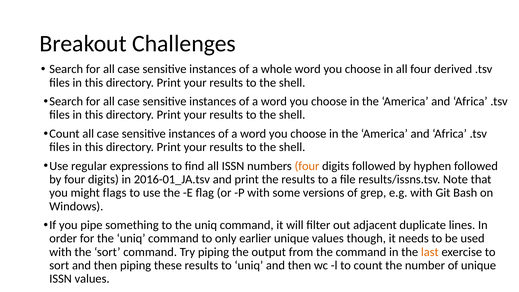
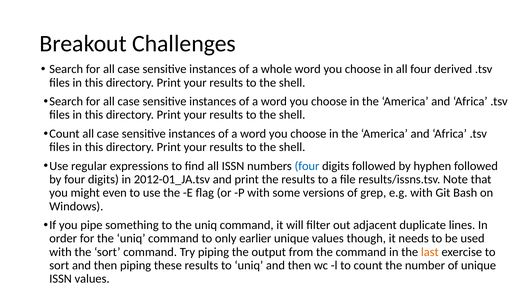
four at (307, 166) colour: orange -> blue
2016-01_JA.tsv: 2016-01_JA.tsv -> 2012-01_JA.tsv
flags: flags -> even
